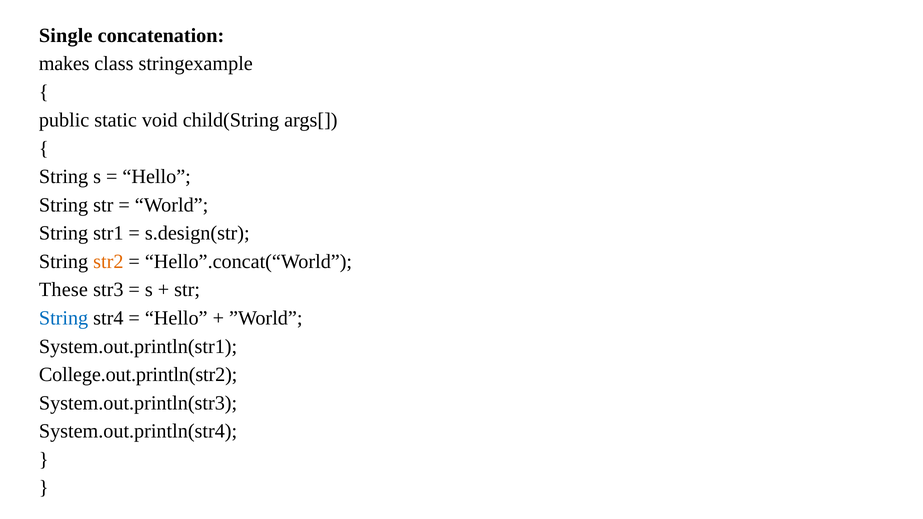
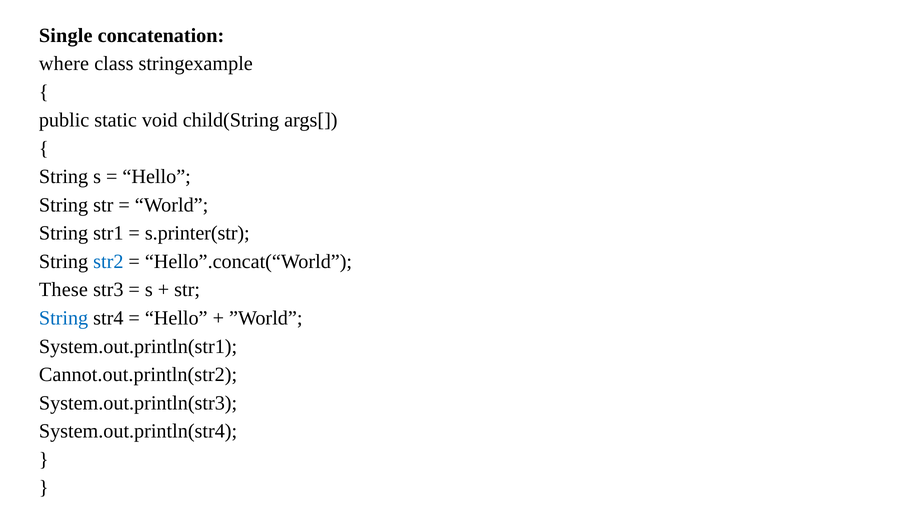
makes: makes -> where
s.design(str: s.design(str -> s.printer(str
str2 colour: orange -> blue
College.out.println(str2: College.out.println(str2 -> Cannot.out.println(str2
